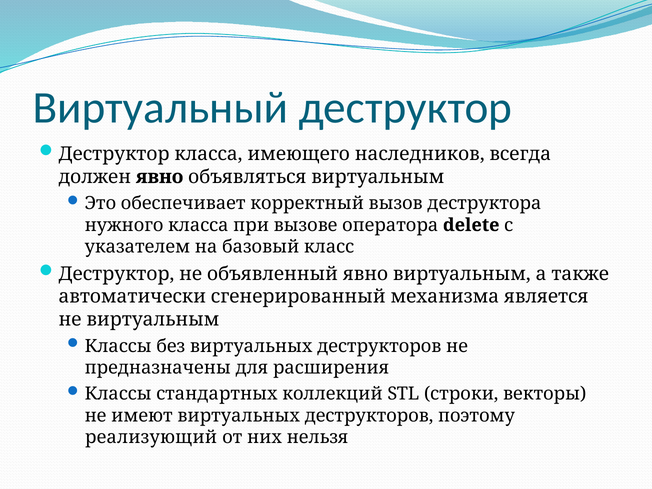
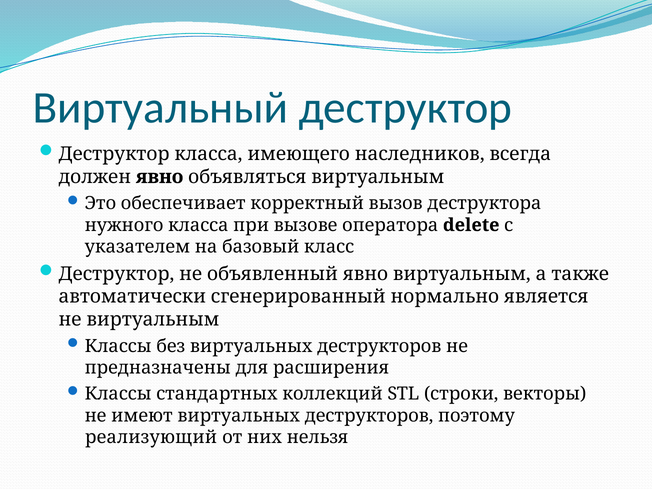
механизма: механизма -> нормально
